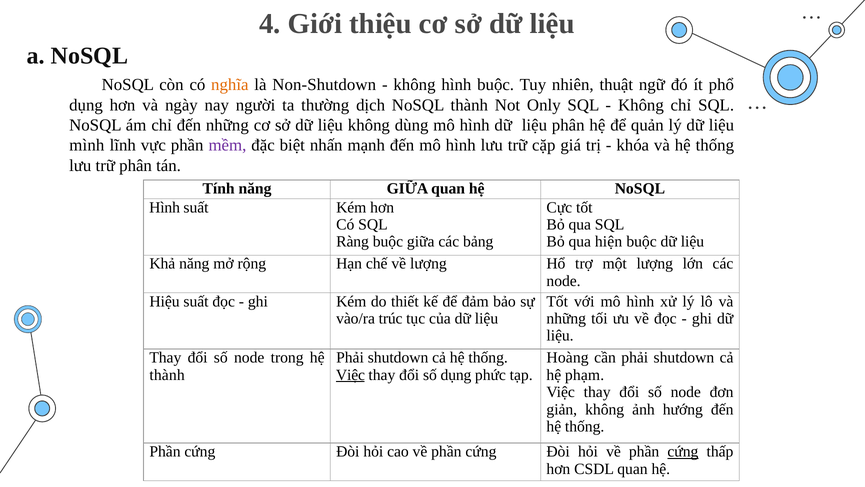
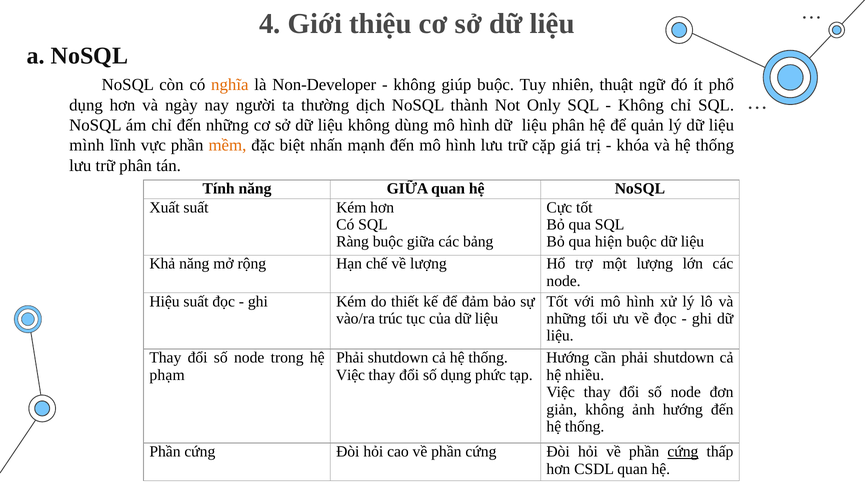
Non-Shutdown: Non-Shutdown -> Non-Developer
không hình: hình -> giúp
mềm colour: purple -> orange
Hình at (165, 207): Hình -> Xuất
Hoàng at (568, 357): Hoàng -> Hướng
thành at (167, 375): thành -> phạm
Việc at (350, 375) underline: present -> none
phạm: phạm -> nhiều
